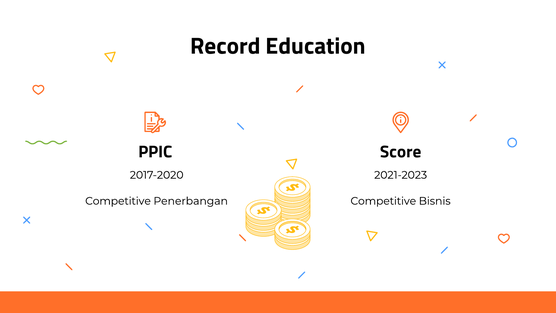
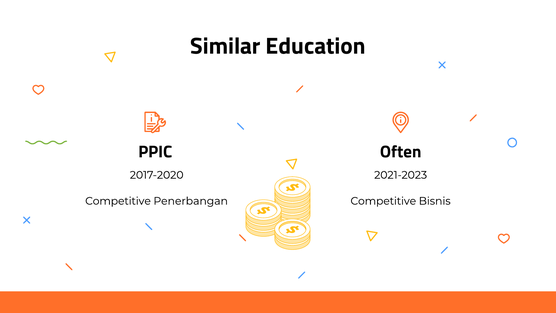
Record: Record -> Similar
Score: Score -> Often
